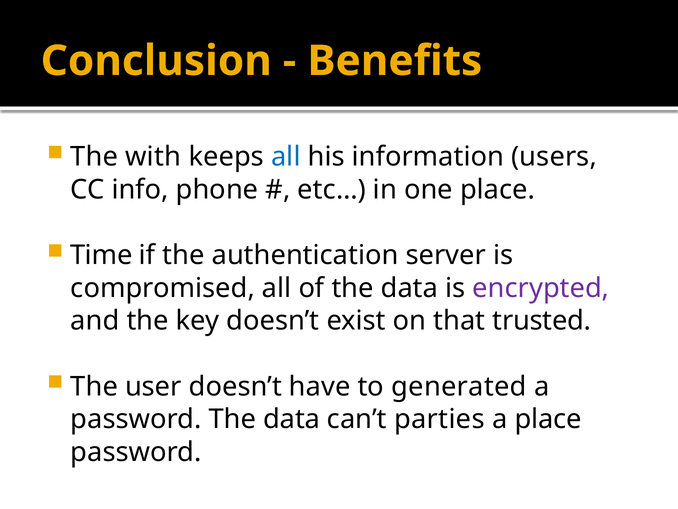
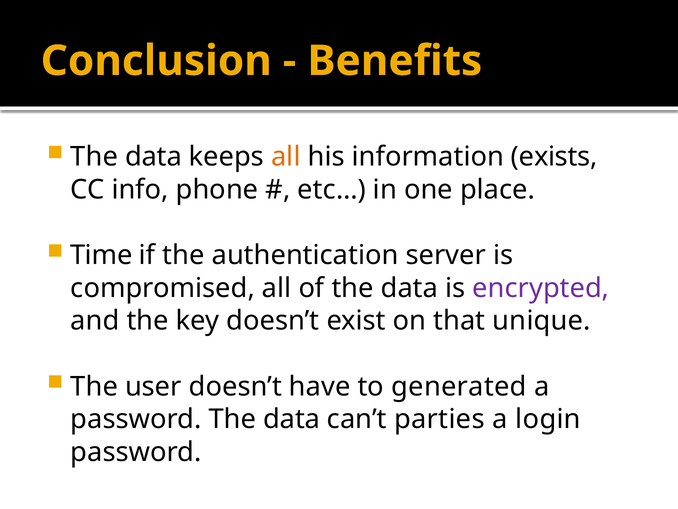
with at (153, 157): with -> data
all at (286, 157) colour: blue -> orange
users: users -> exists
trusted: trusted -> unique
a place: place -> login
